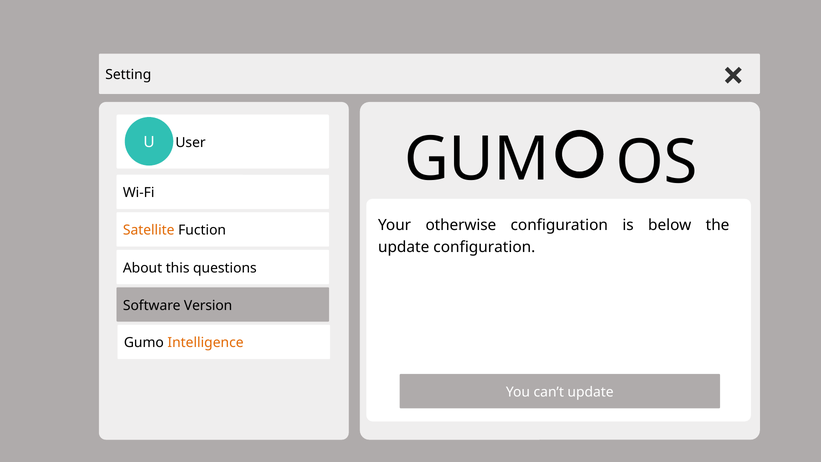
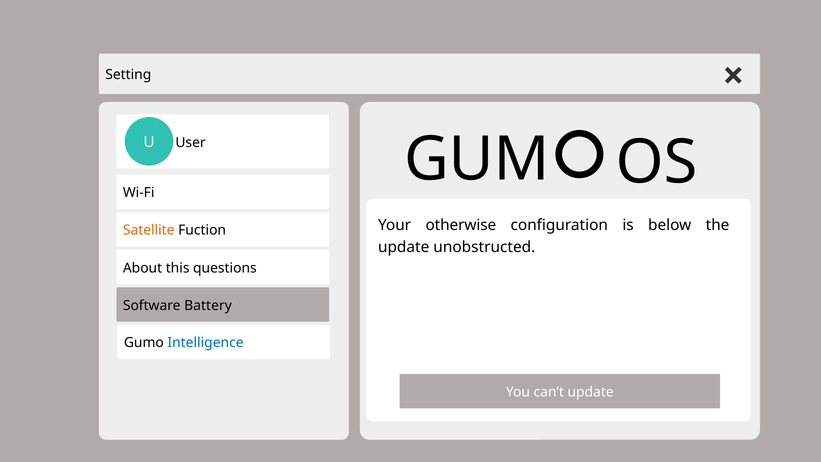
update configuration: configuration -> unobstructed
Version: Version -> Battery
Intelligence colour: orange -> blue
